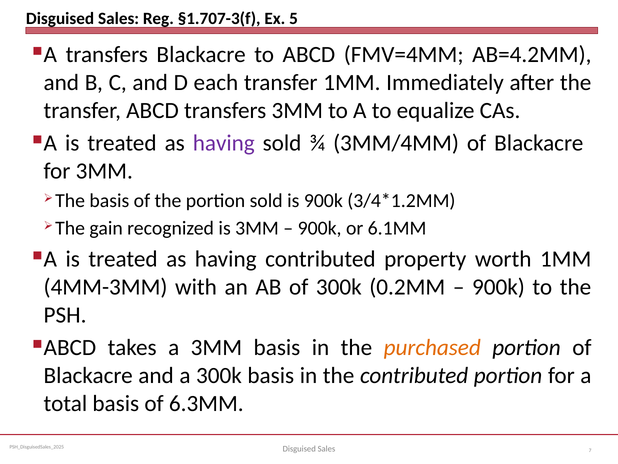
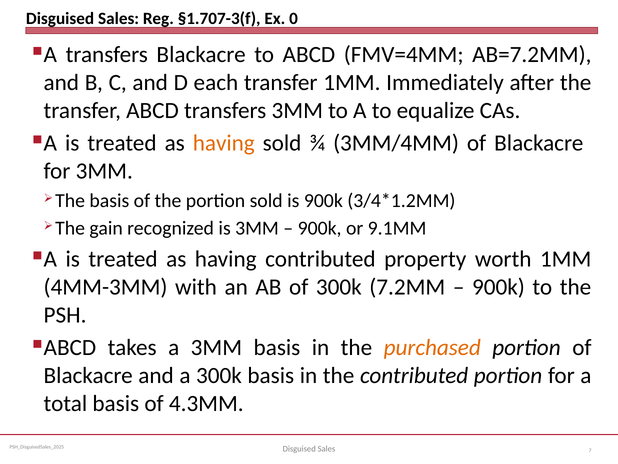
5: 5 -> 0
AB=4.2MM: AB=4.2MM -> AB=7.2MM
having at (224, 143) colour: purple -> orange
6.1MM: 6.1MM -> 9.1MM
0.2MM: 0.2MM -> 7.2MM
6.3MM: 6.3MM -> 4.3MM
